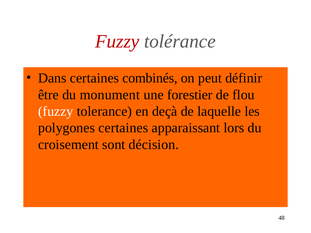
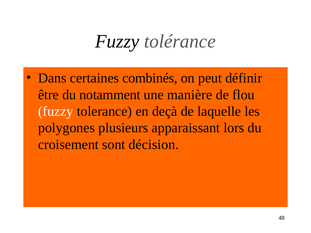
Fuzzy at (117, 41) colour: red -> black
monument: monument -> notamment
forestier: forestier -> manière
polygones certaines: certaines -> plusieurs
